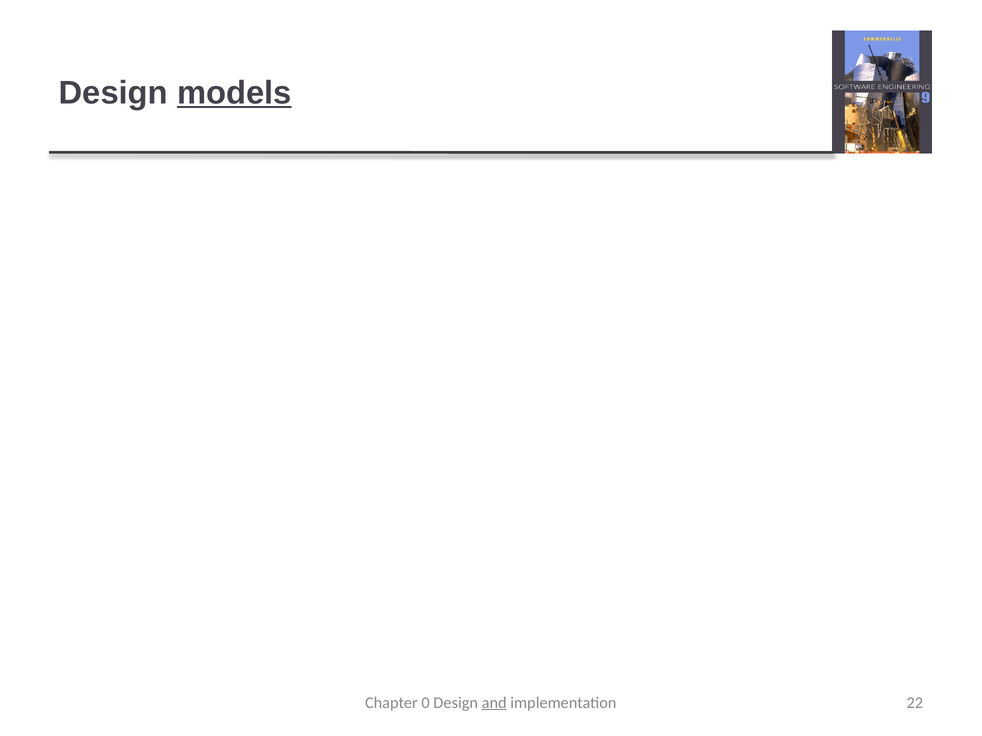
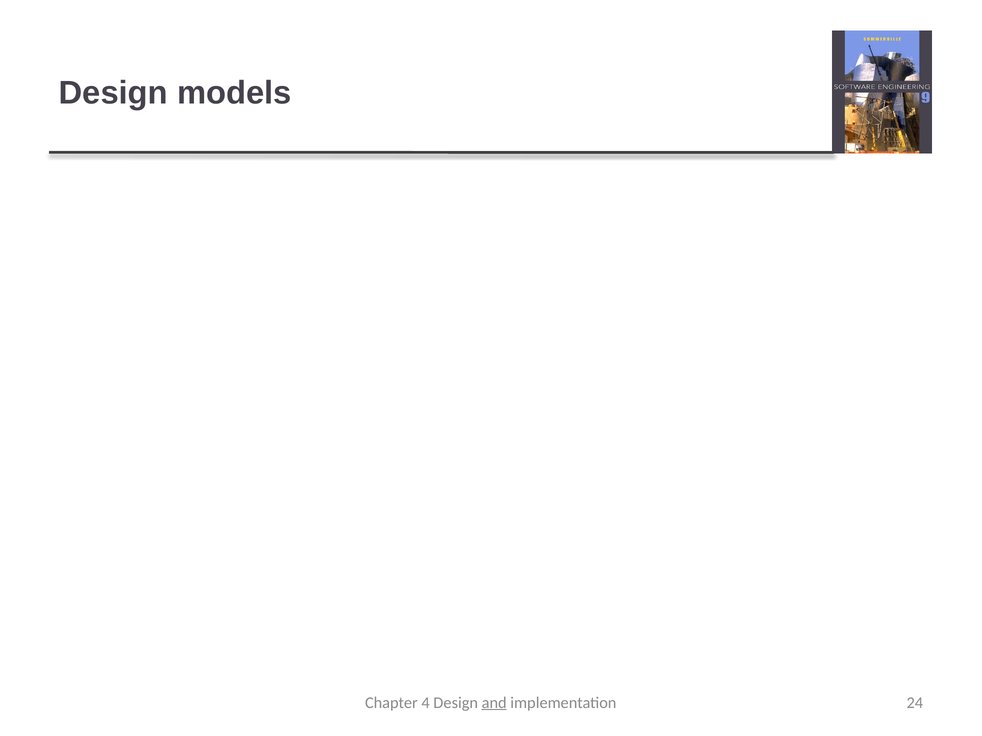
models at (234, 93) underline: present -> none
0: 0 -> 4
22: 22 -> 24
